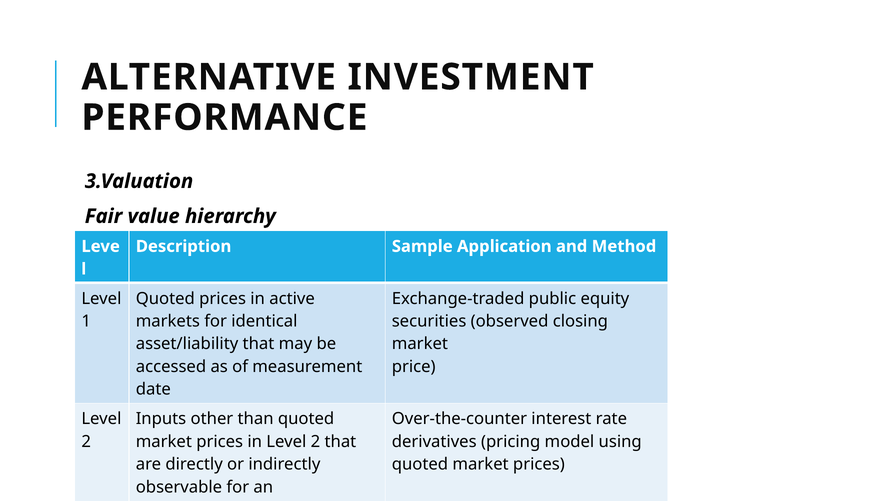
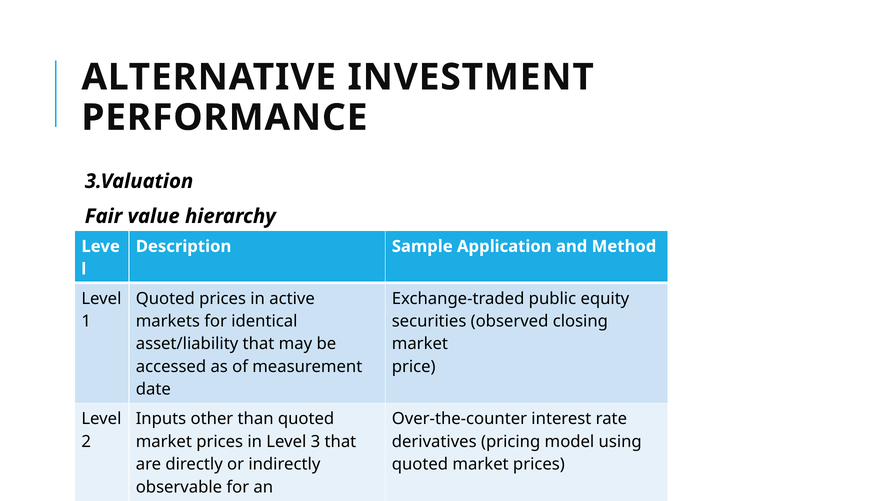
in Level 2: 2 -> 3
